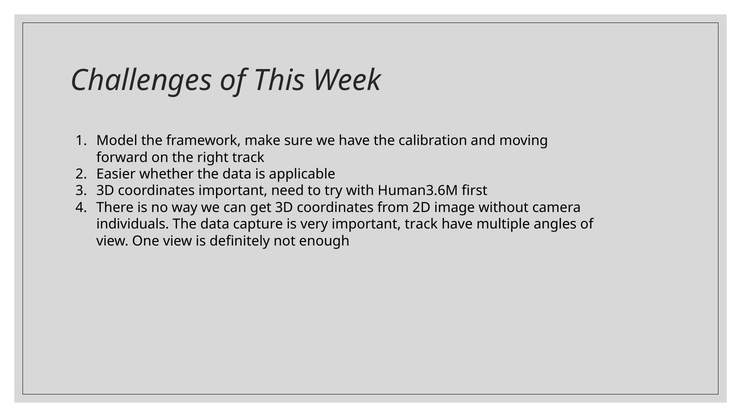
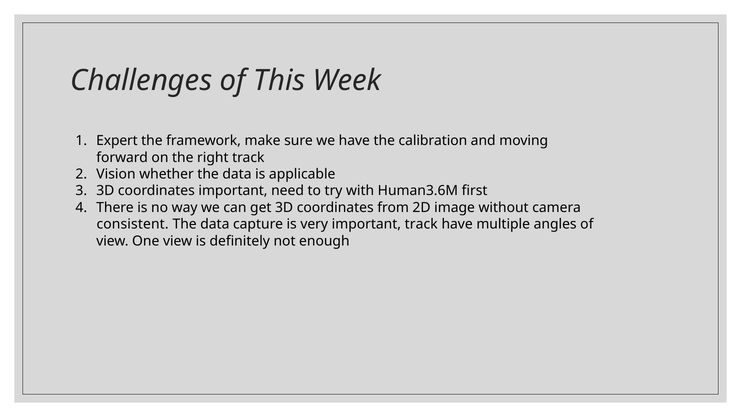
Model: Model -> Expert
Easier: Easier -> Vision
individuals: individuals -> consistent
